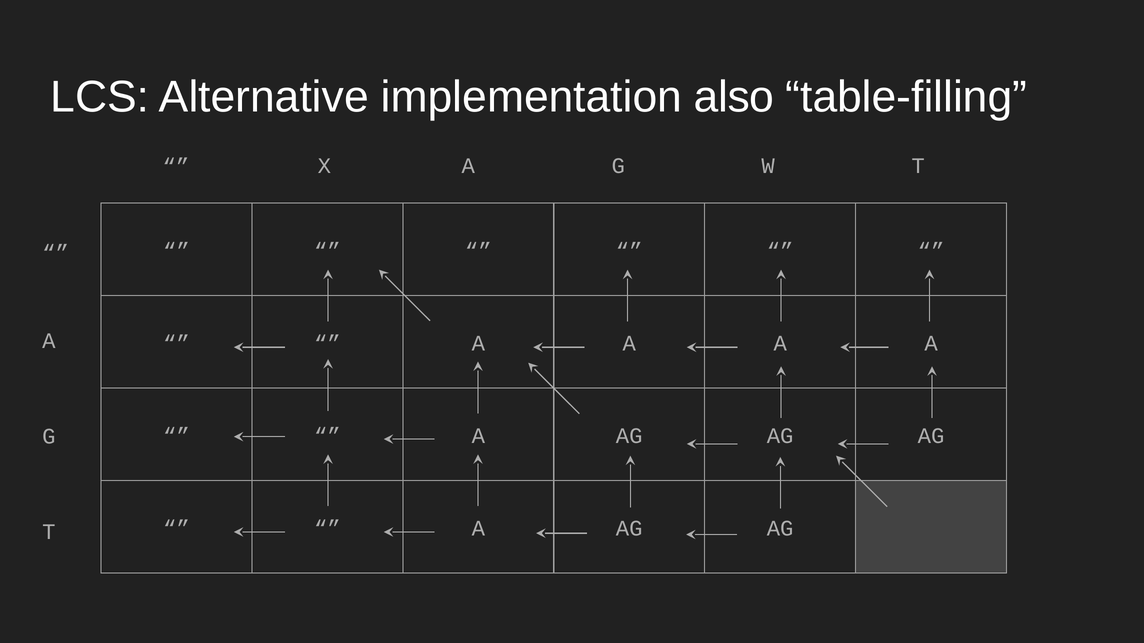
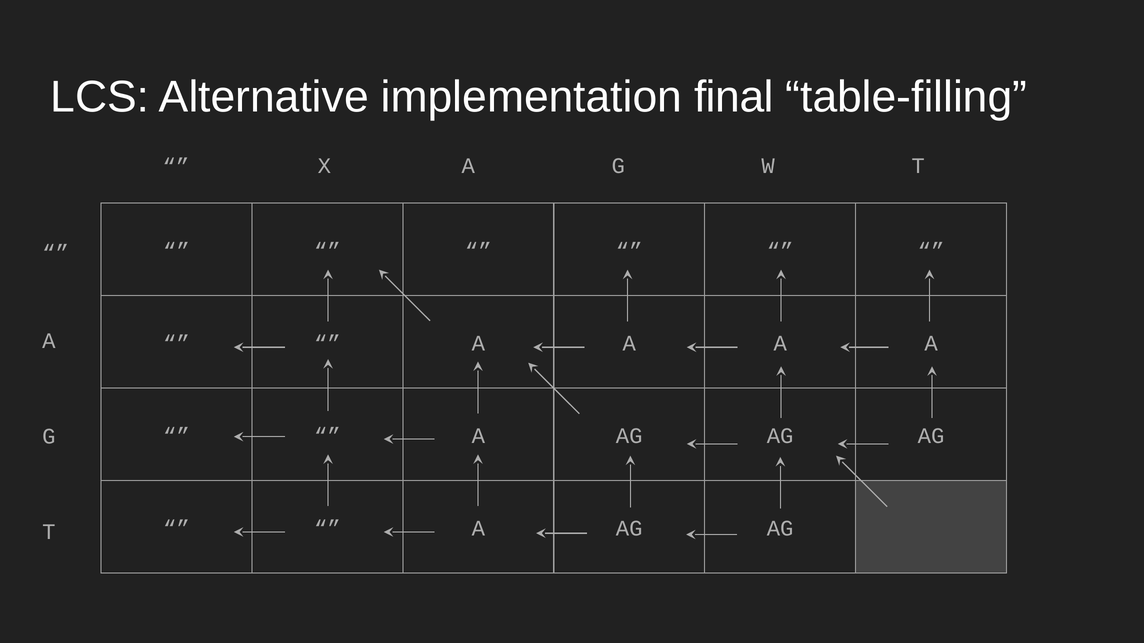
also: also -> final
